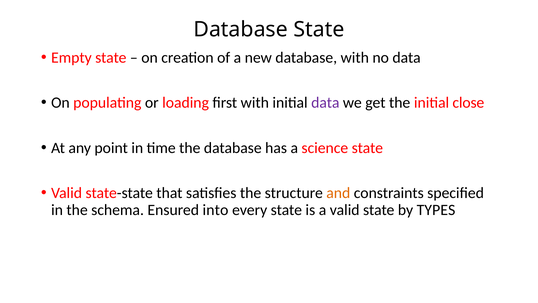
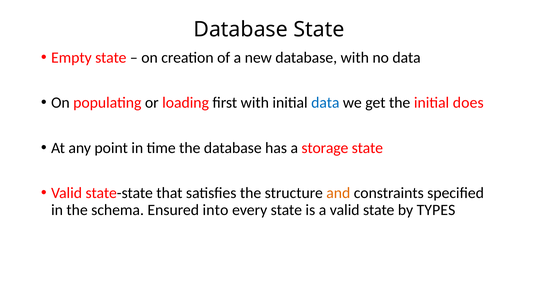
data at (325, 103) colour: purple -> blue
close: close -> does
science: science -> storage
